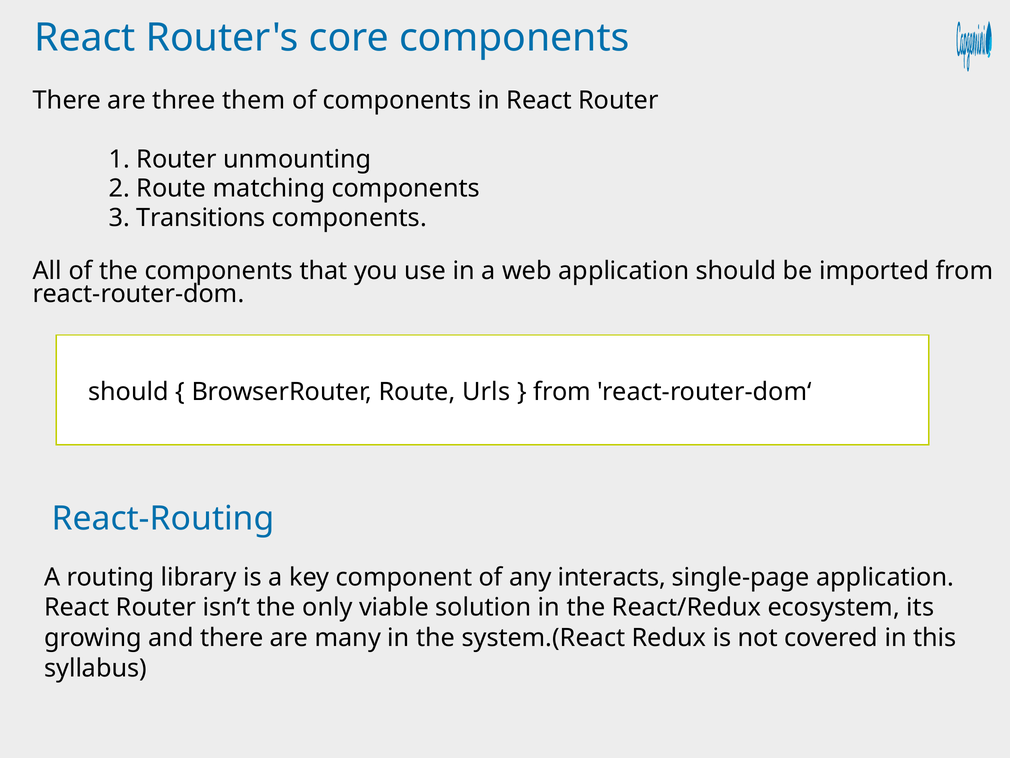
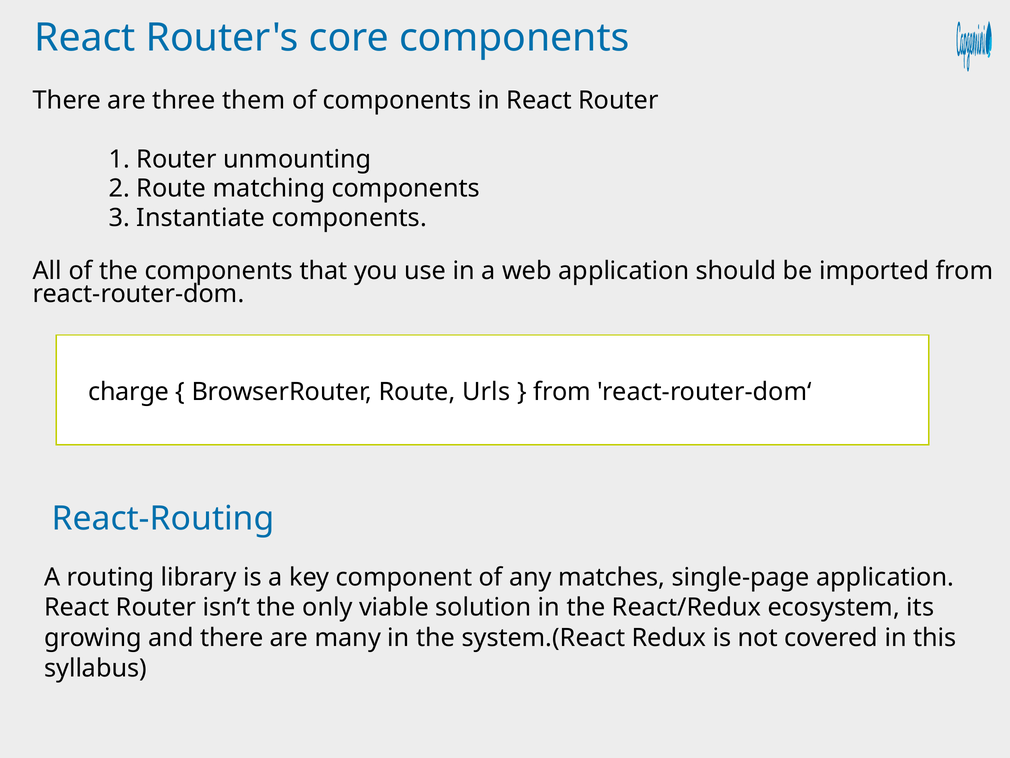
Transitions: Transitions -> Instantiate
should at (129, 391): should -> charge
interacts: interacts -> matches
